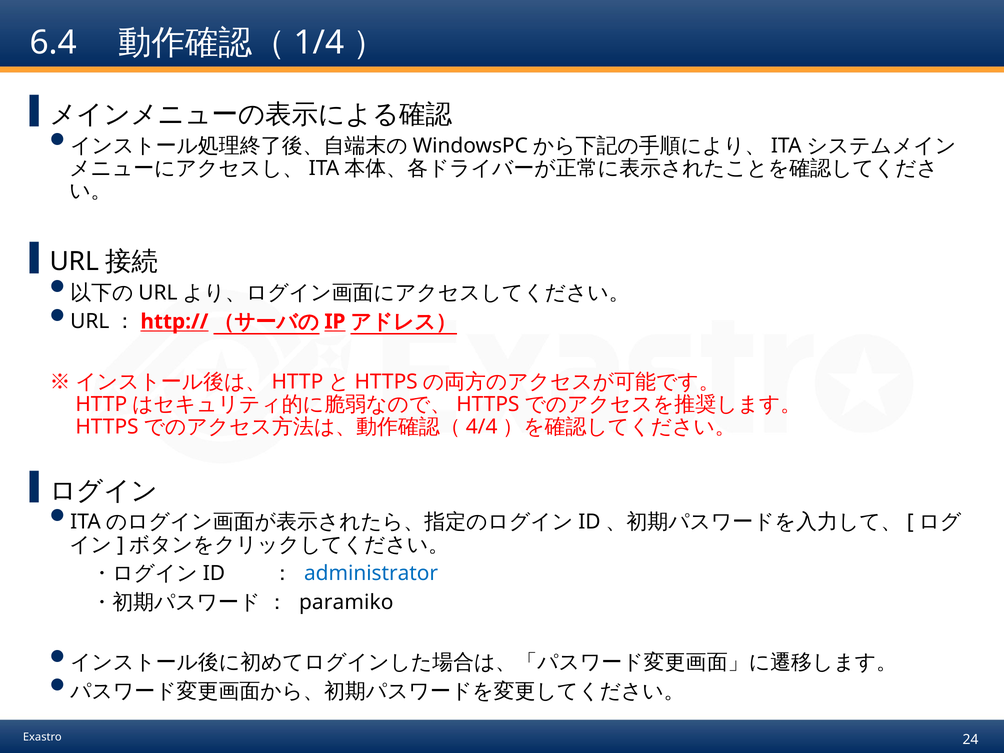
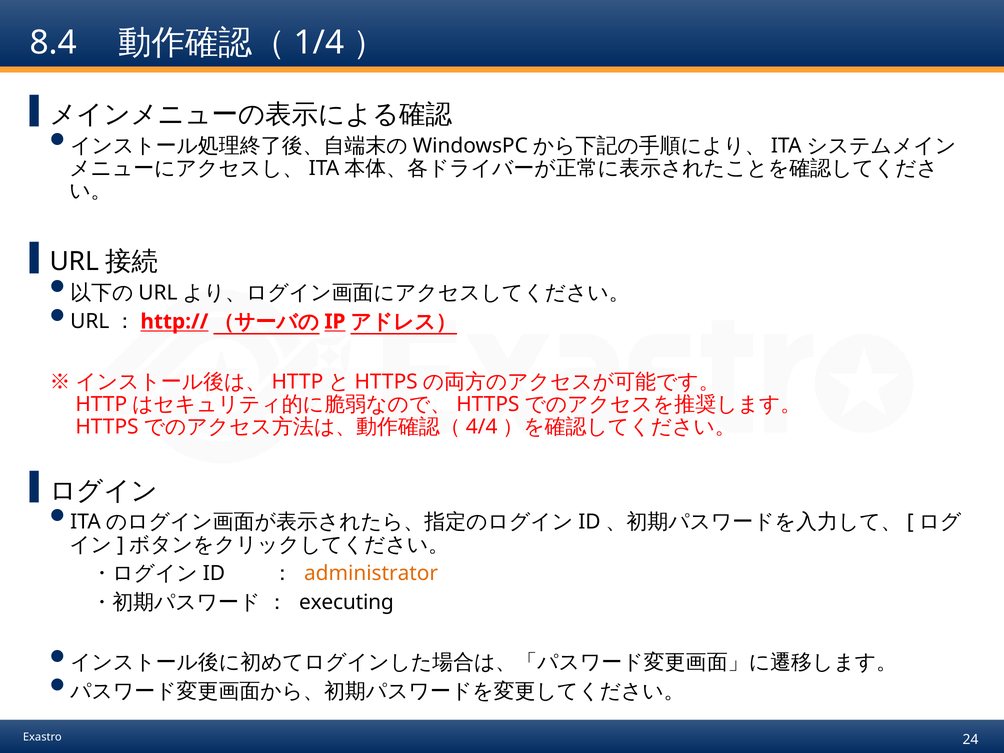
6.4: 6.4 -> 8.4
administrator colour: blue -> orange
paramiko: paramiko -> executing
